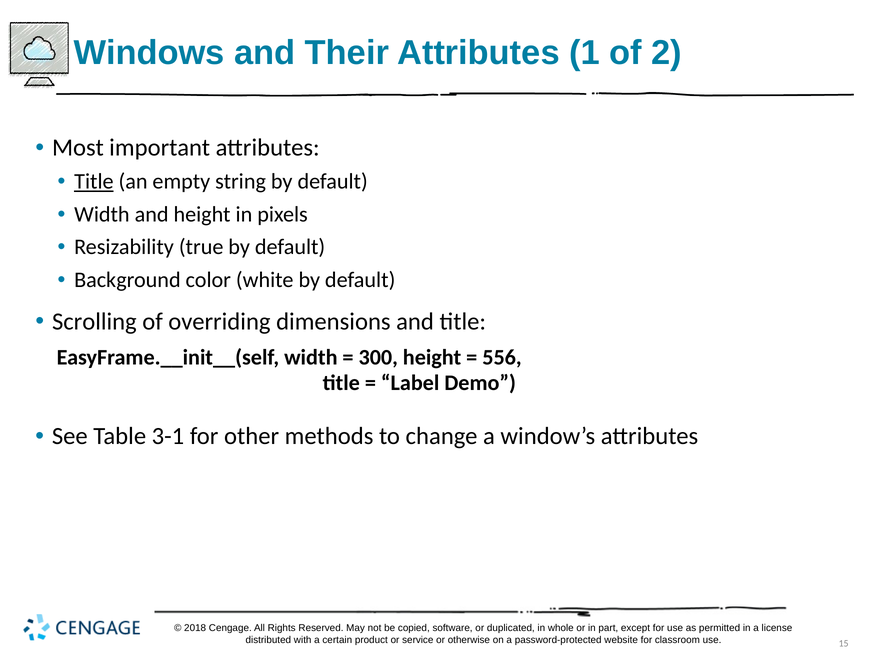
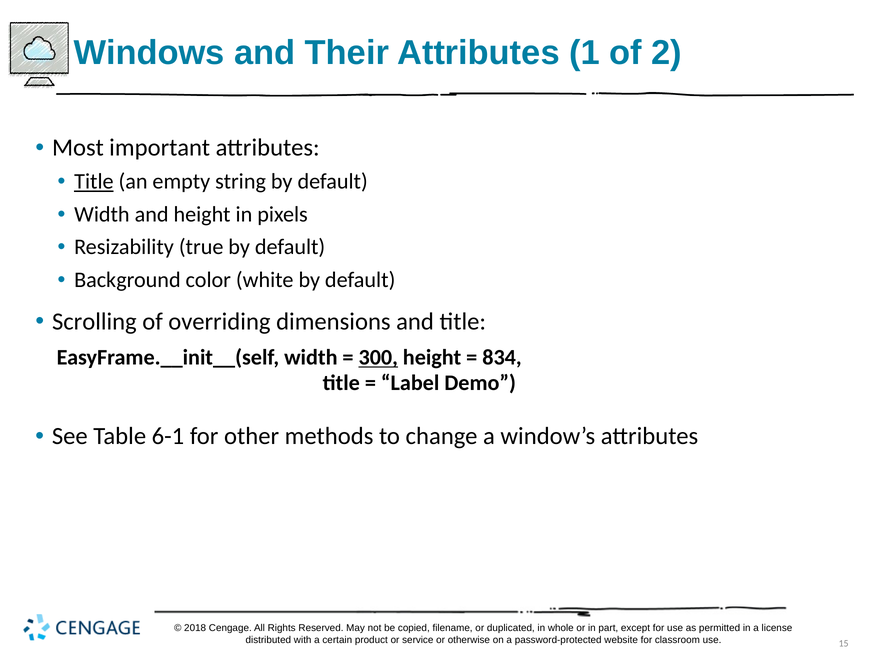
300 underline: none -> present
556: 556 -> 834
3-1: 3-1 -> 6-1
software: software -> filename
